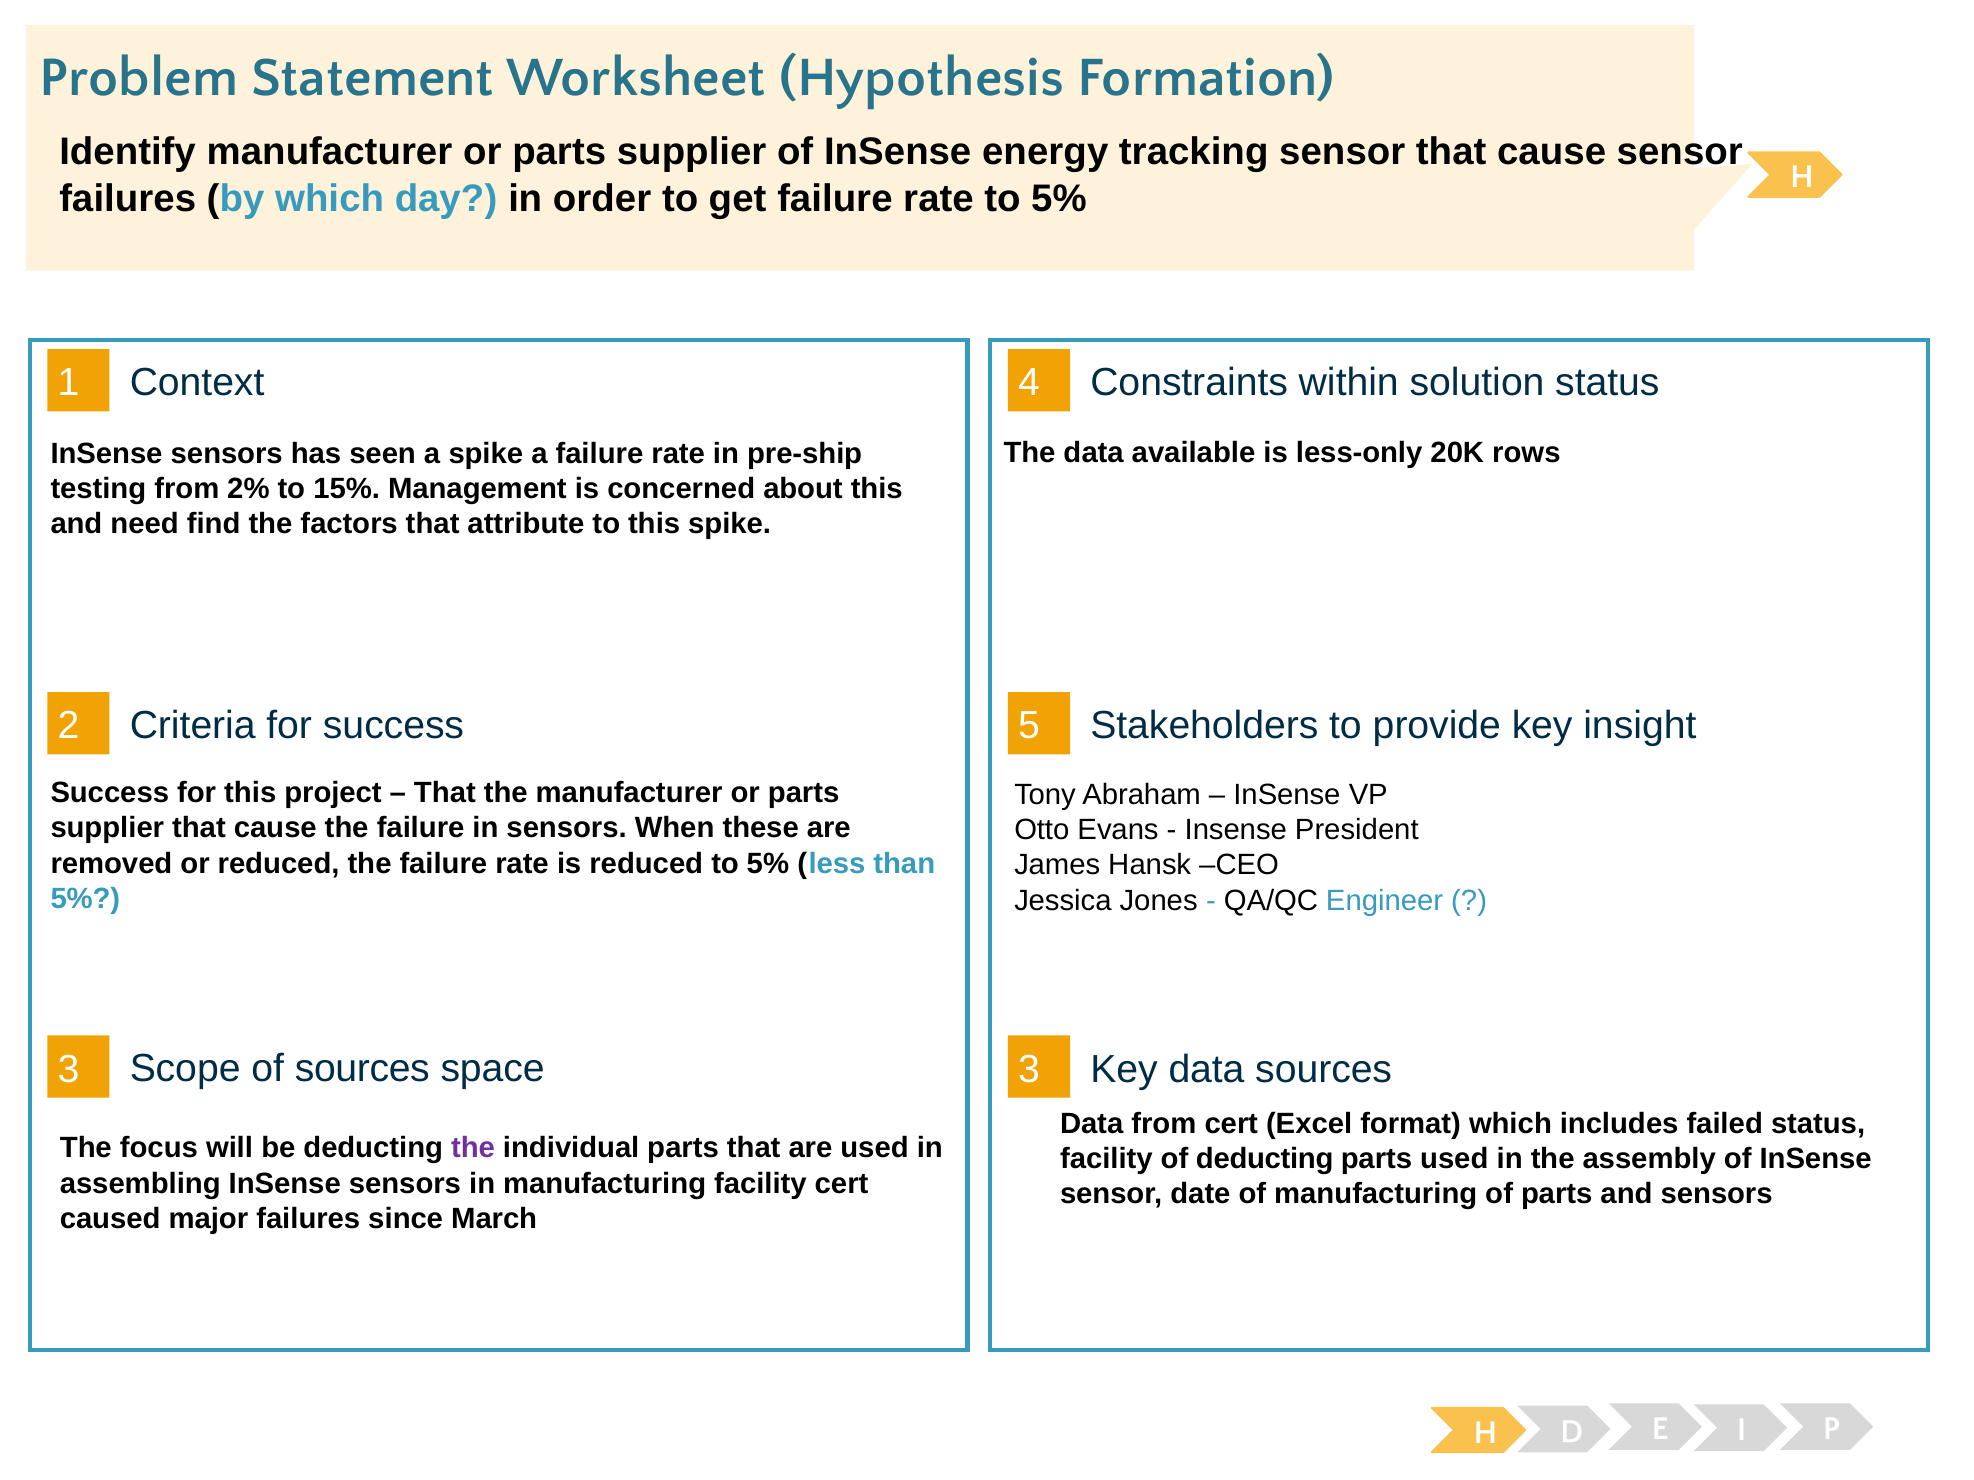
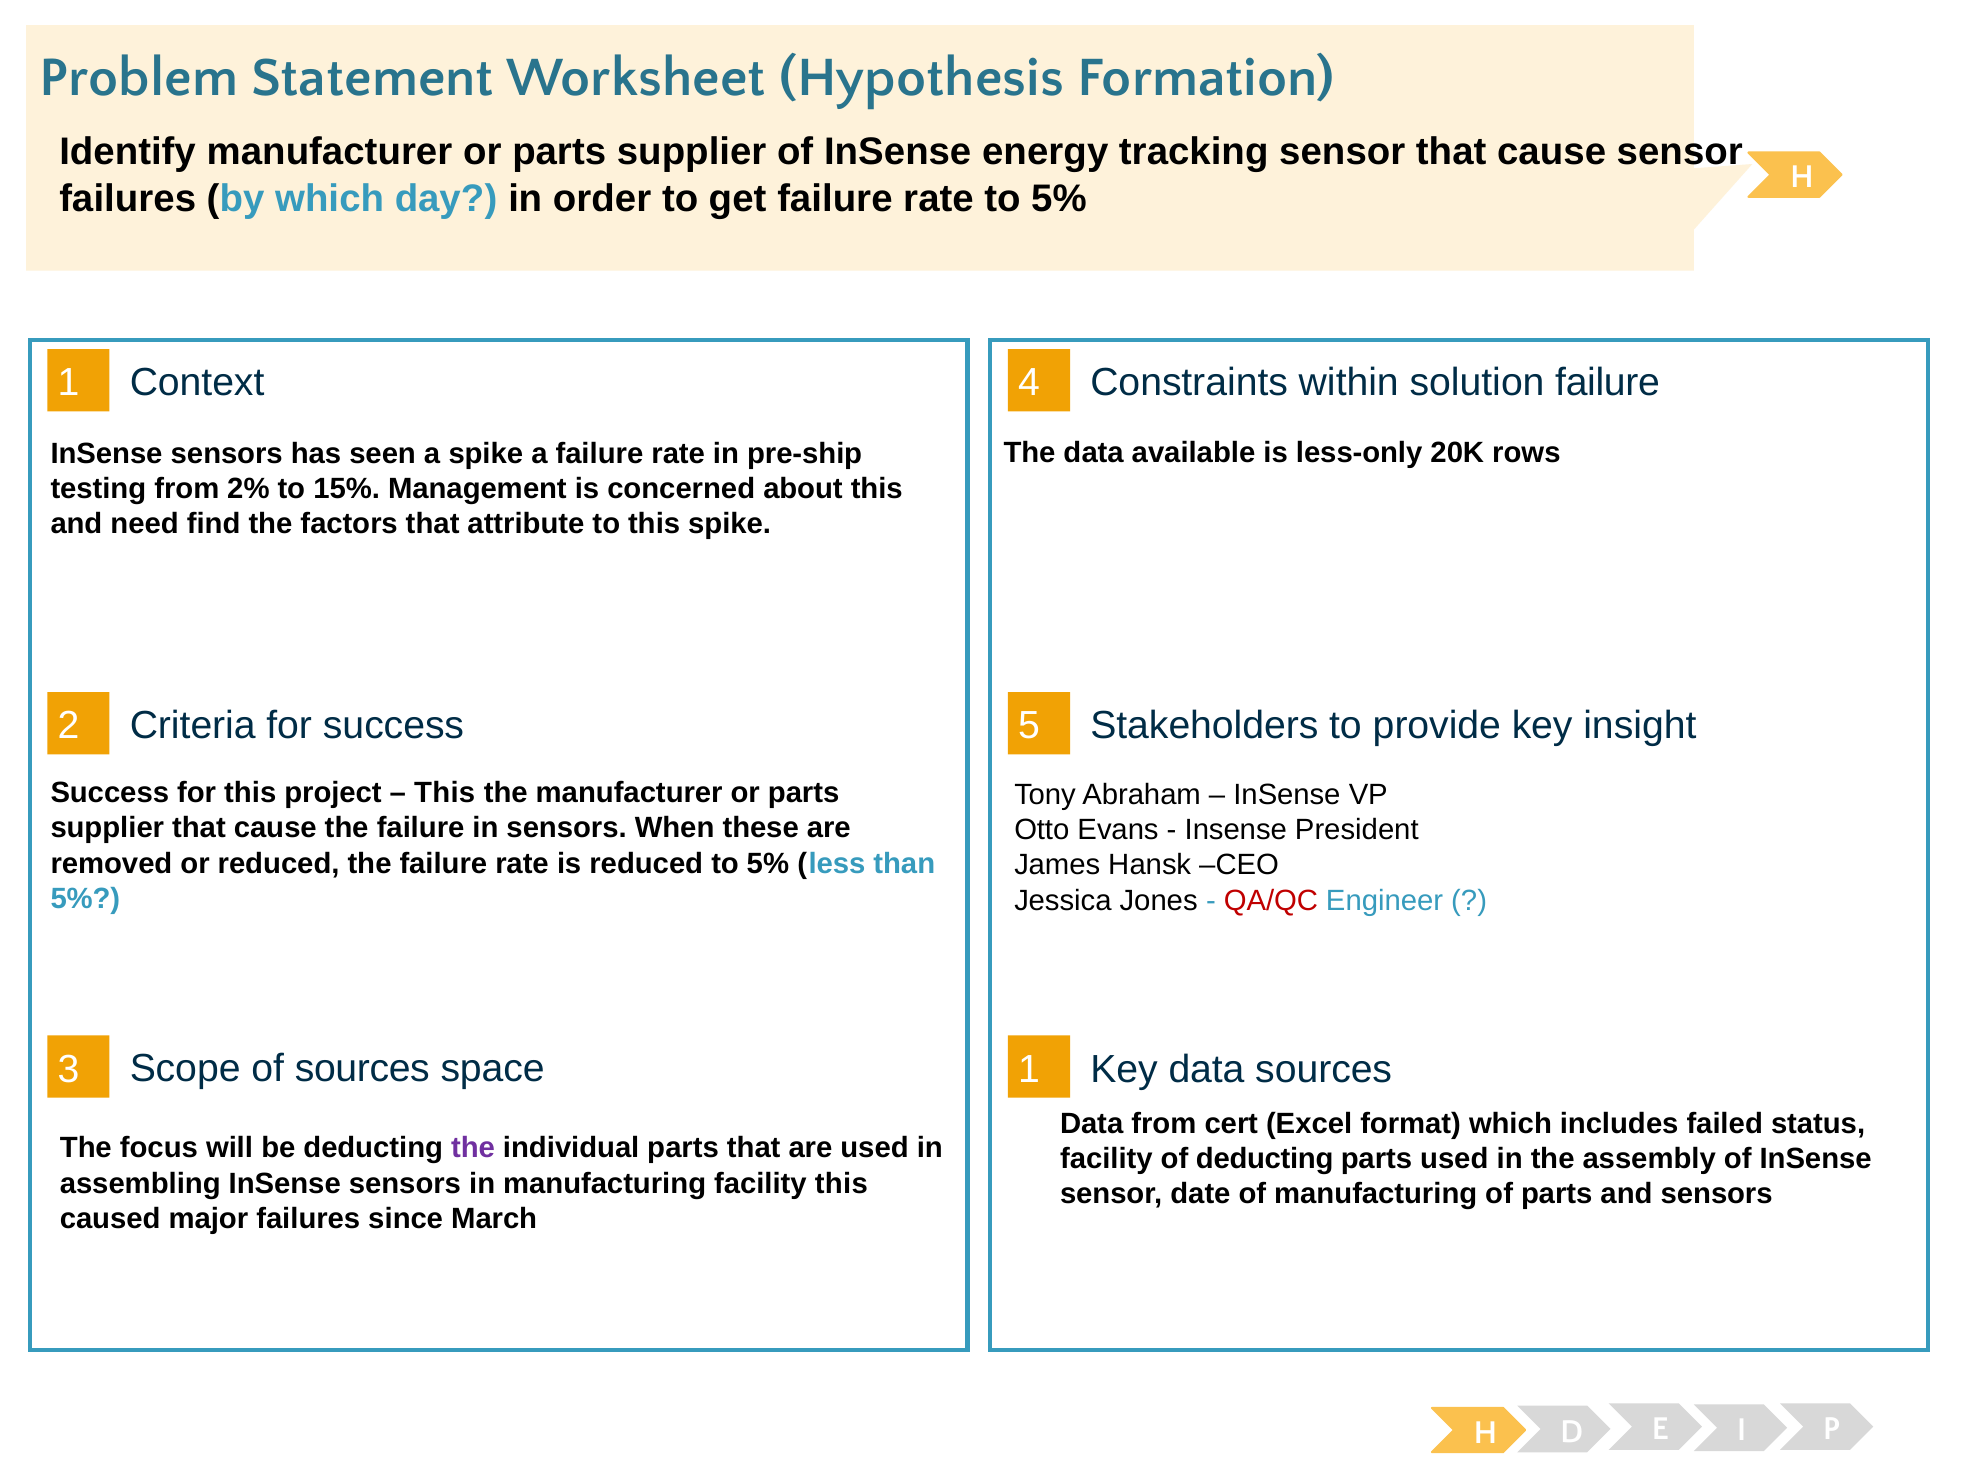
solution status: status -> failure
That at (445, 793): That -> This
QA/QC colour: black -> red
3 3: 3 -> 1
facility cert: cert -> this
